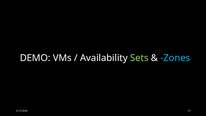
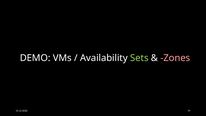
Zones colour: light blue -> pink
